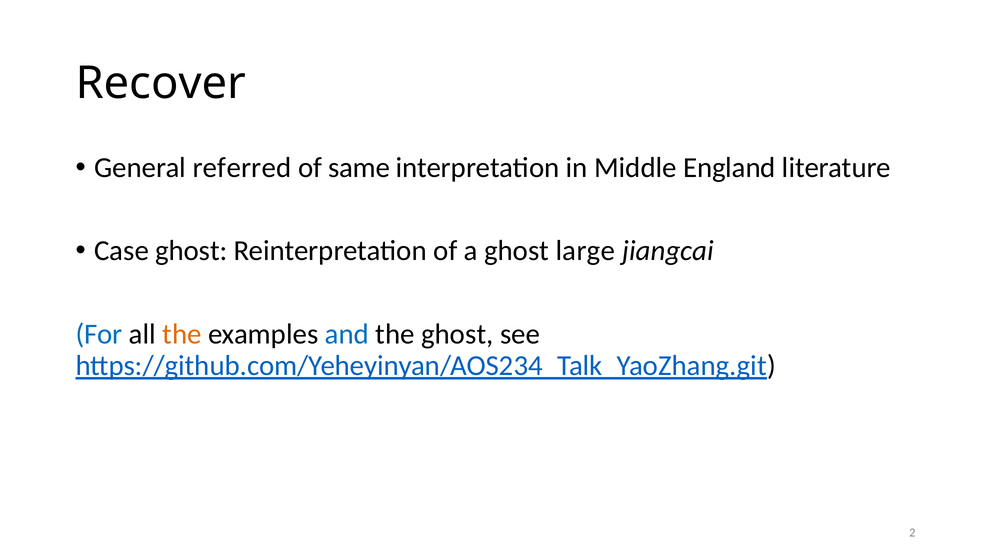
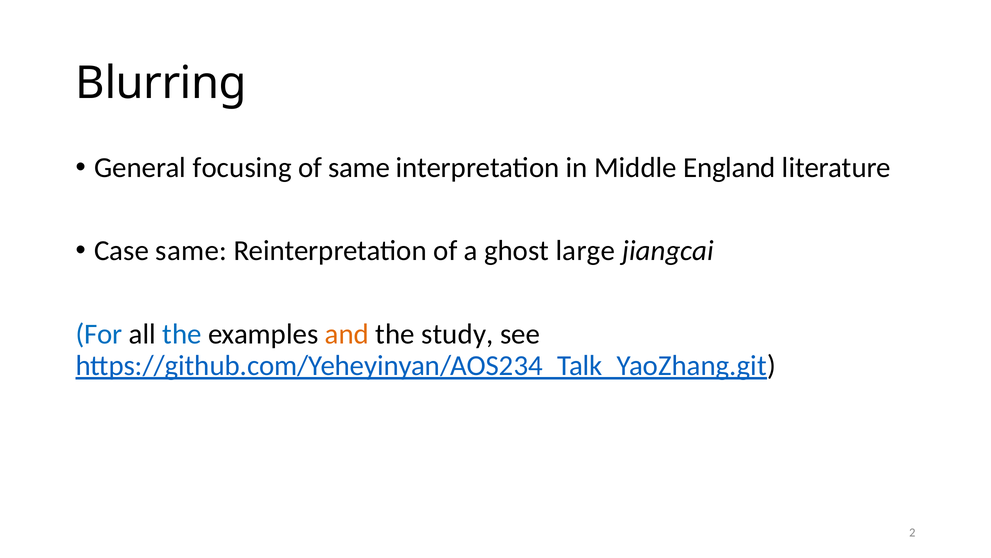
Recover: Recover -> Blurring
referred: referred -> focusing
Case ghost: ghost -> same
the at (182, 334) colour: orange -> blue
and colour: blue -> orange
the ghost: ghost -> study
